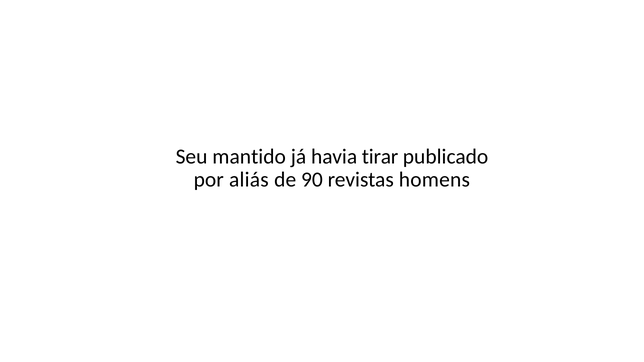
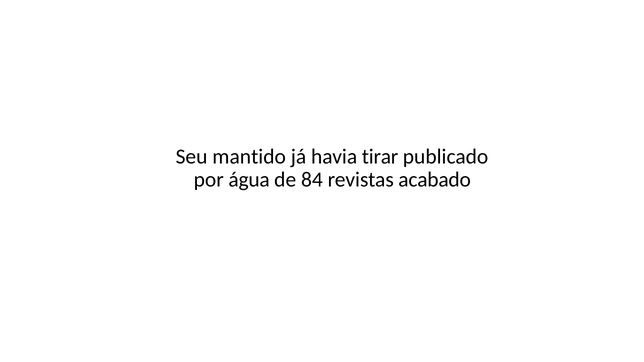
aliás: aliás -> água
90: 90 -> 84
homens: homens -> acabado
